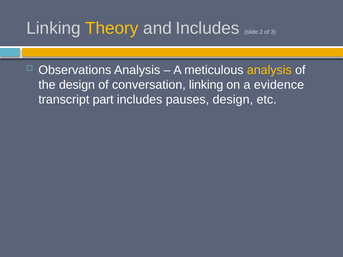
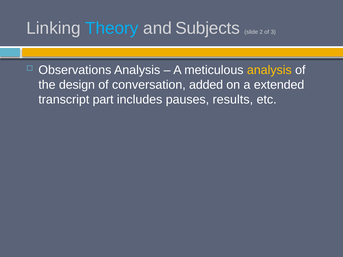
Theory colour: yellow -> light blue
and Includes: Includes -> Subjects
conversation linking: linking -> added
evidence: evidence -> extended
pauses design: design -> results
